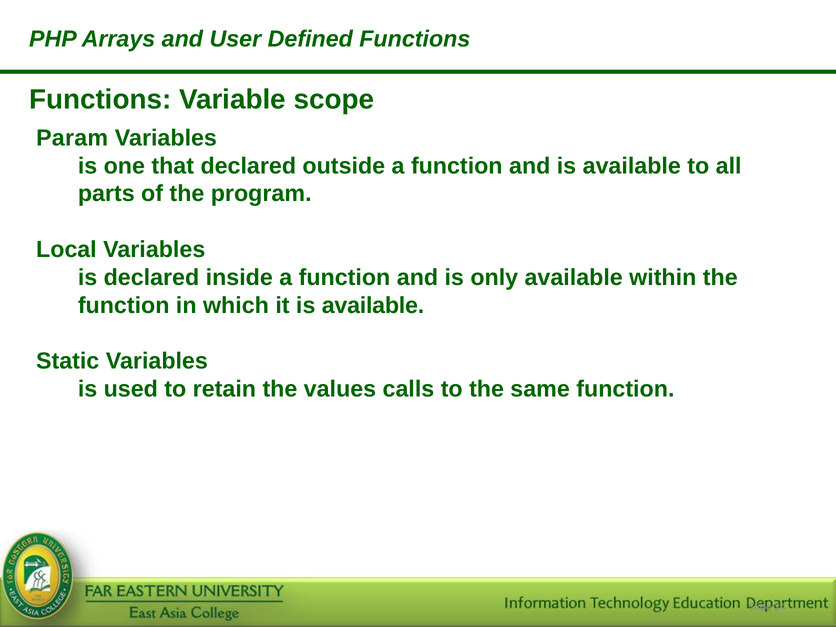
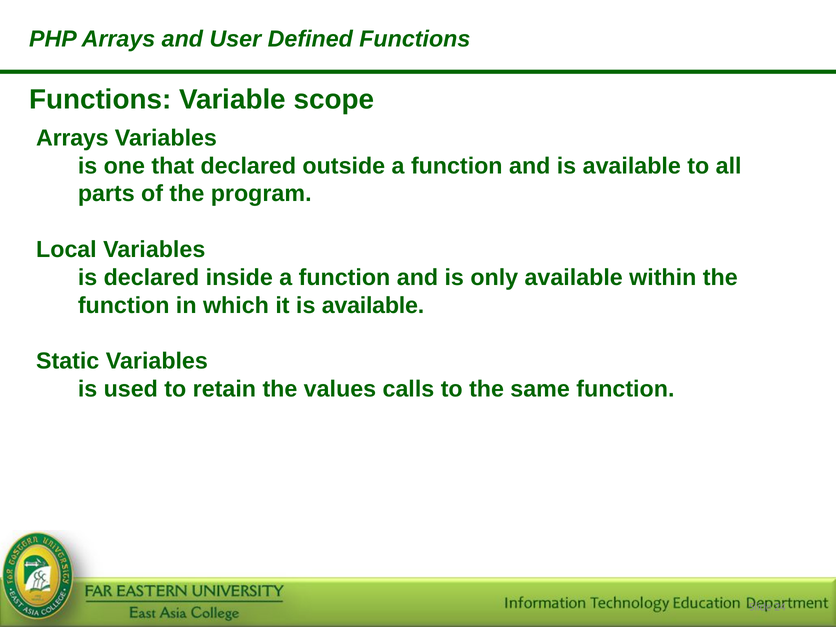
Param at (72, 138): Param -> Arrays
